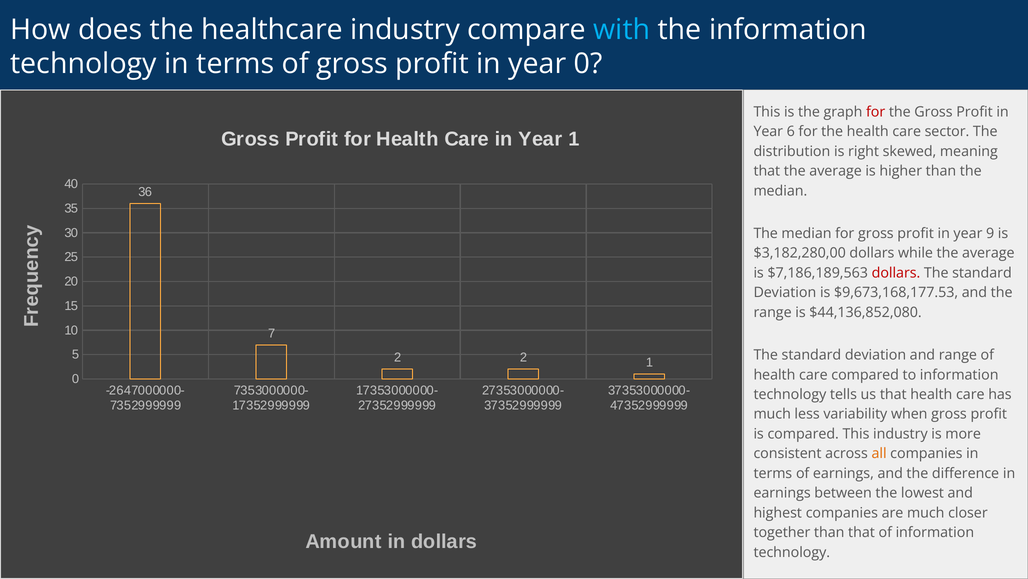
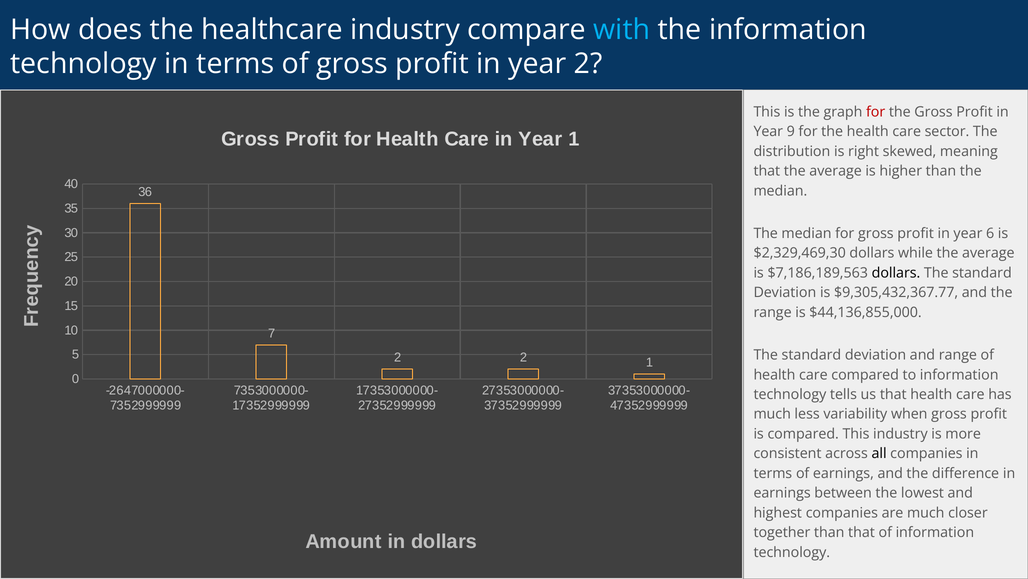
year 0: 0 -> 2
6: 6 -> 9
9: 9 -> 6
$3,182,280,00: $3,182,280,00 -> $2,329,469,30
dollars at (896, 273) colour: red -> black
$9,673,168,177.53: $9,673,168,177.53 -> $9,305,432,367.77
$44,136,852,080: $44,136,852,080 -> $44,136,855,000
all colour: orange -> black
